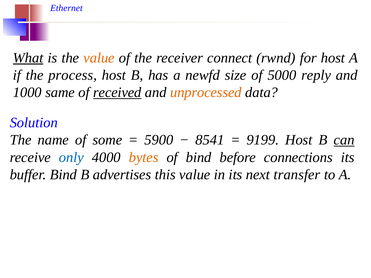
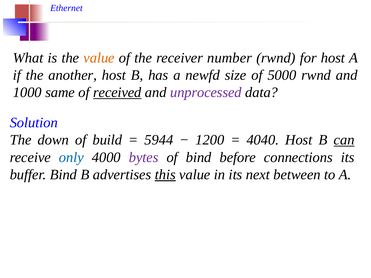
What underline: present -> none
connect: connect -> number
process: process -> another
5000 reply: reply -> rwnd
unprocessed colour: orange -> purple
name: name -> down
some: some -> build
5900: 5900 -> 5944
8541: 8541 -> 1200
9199: 9199 -> 4040
bytes colour: orange -> purple
this underline: none -> present
transfer: transfer -> between
